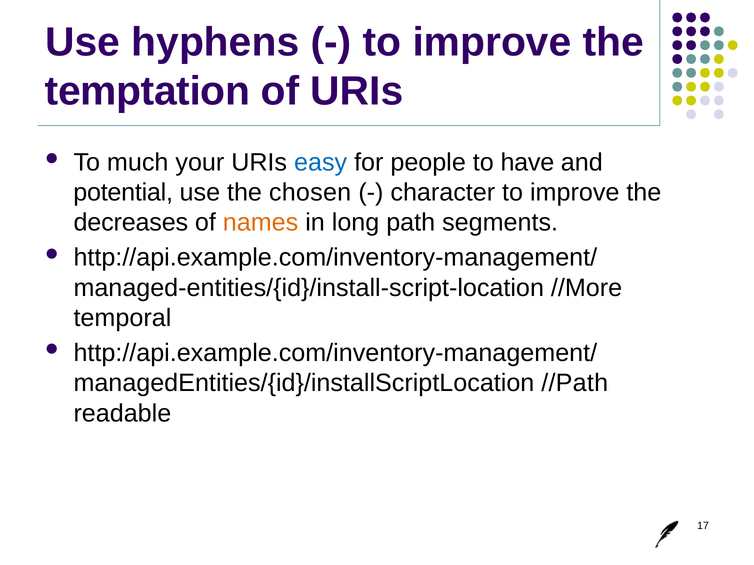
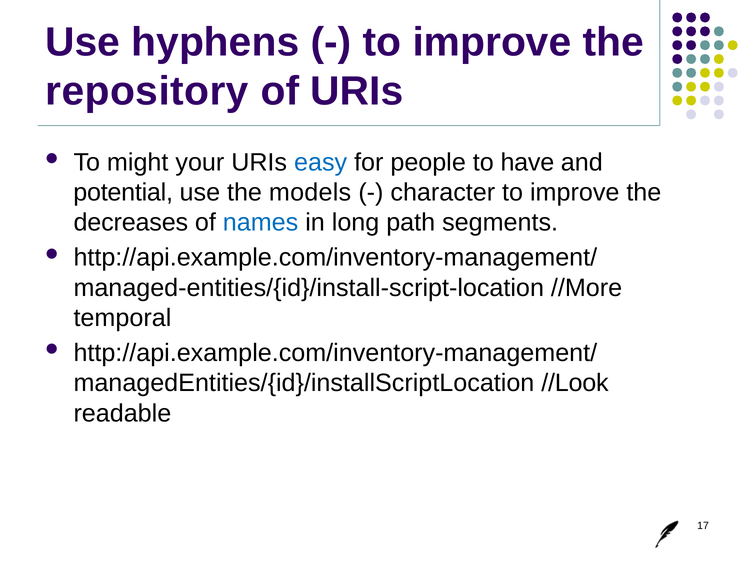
temptation: temptation -> repository
much: much -> might
chosen: chosen -> models
names colour: orange -> blue
//Path: //Path -> //Look
